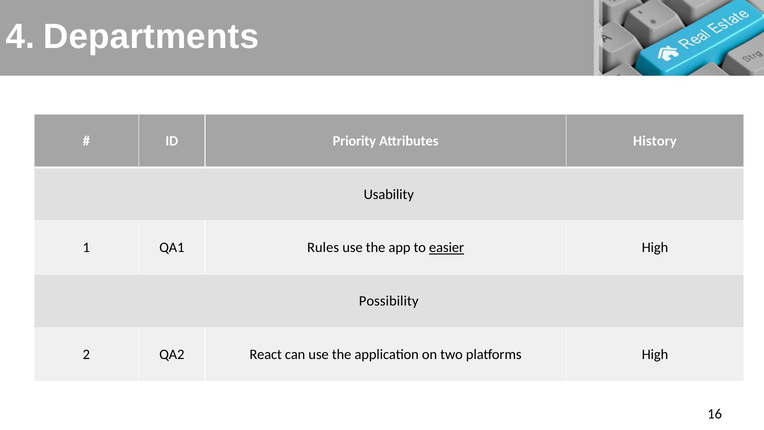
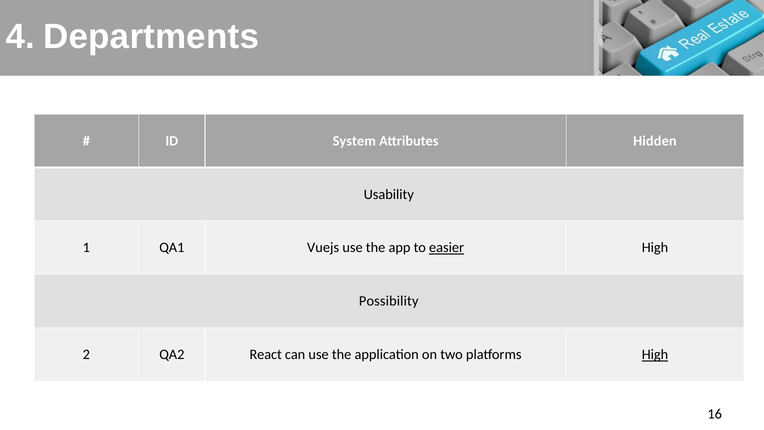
Priority: Priority -> System
History: History -> Hidden
Rules: Rules -> Vuejs
High at (655, 354) underline: none -> present
